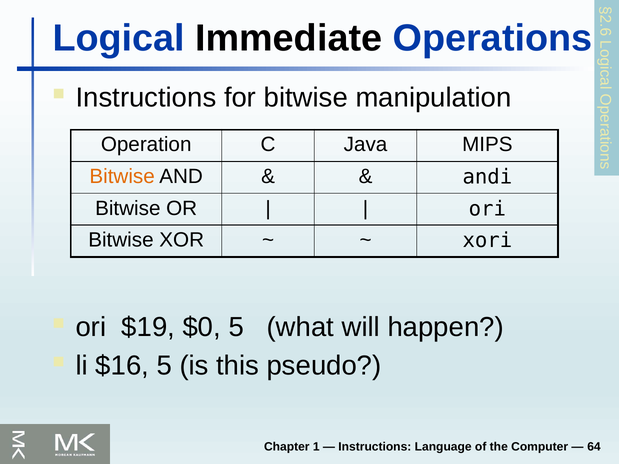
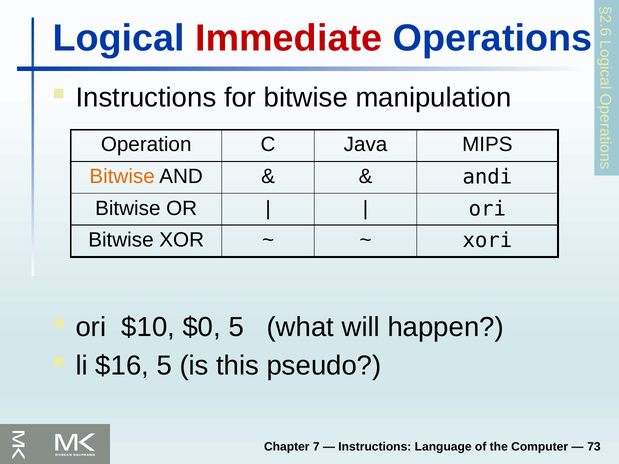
Immediate colour: black -> red
$19: $19 -> $10
1: 1 -> 7
64: 64 -> 73
